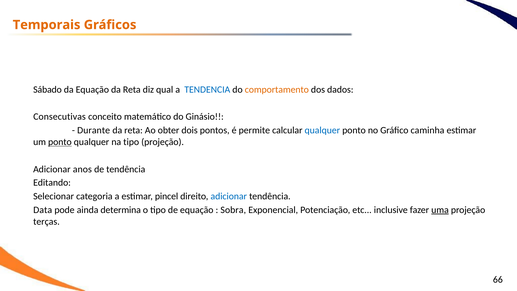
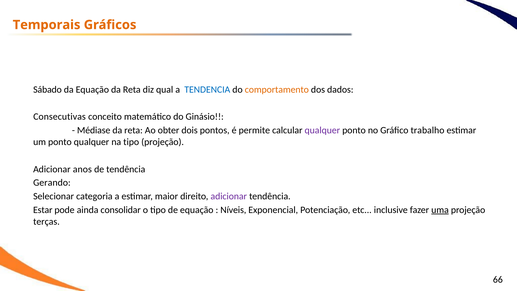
Durante: Durante -> Médiase
qualquer at (322, 130) colour: blue -> purple
caminha: caminha -> trabalho
ponto at (60, 142) underline: present -> none
Editando: Editando -> Gerando
pincel: pincel -> maior
adicionar at (229, 196) colour: blue -> purple
Data: Data -> Estar
determina: determina -> consolidar
Sobra: Sobra -> Níveis
